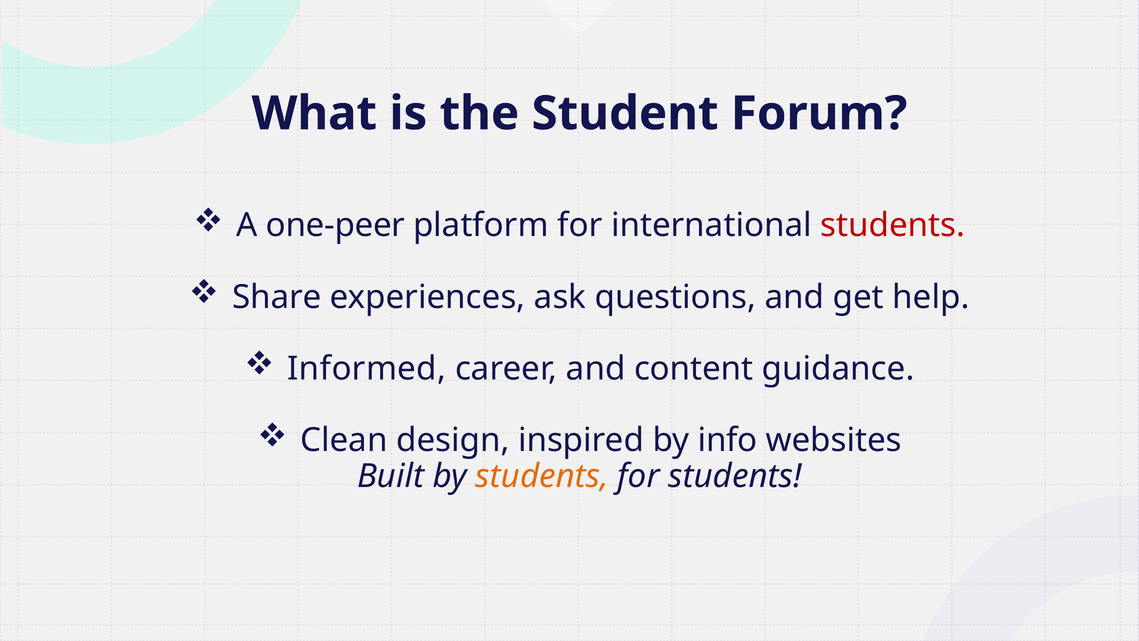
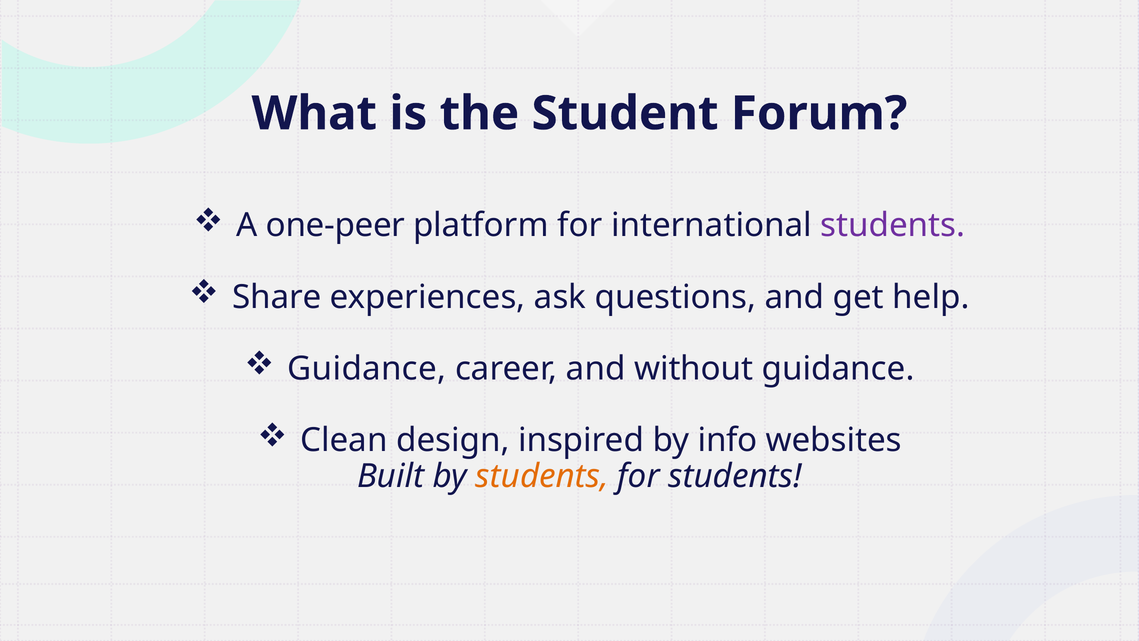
students at (893, 225) colour: red -> purple
Informed at (367, 369): Informed -> Guidance
content: content -> without
